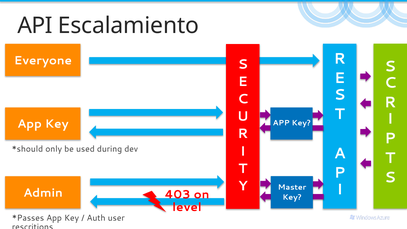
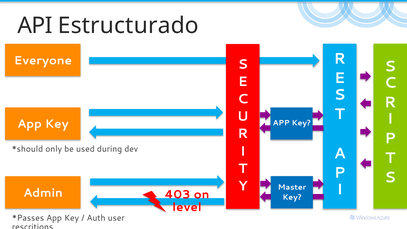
Escalamiento: Escalamiento -> Estructurado
